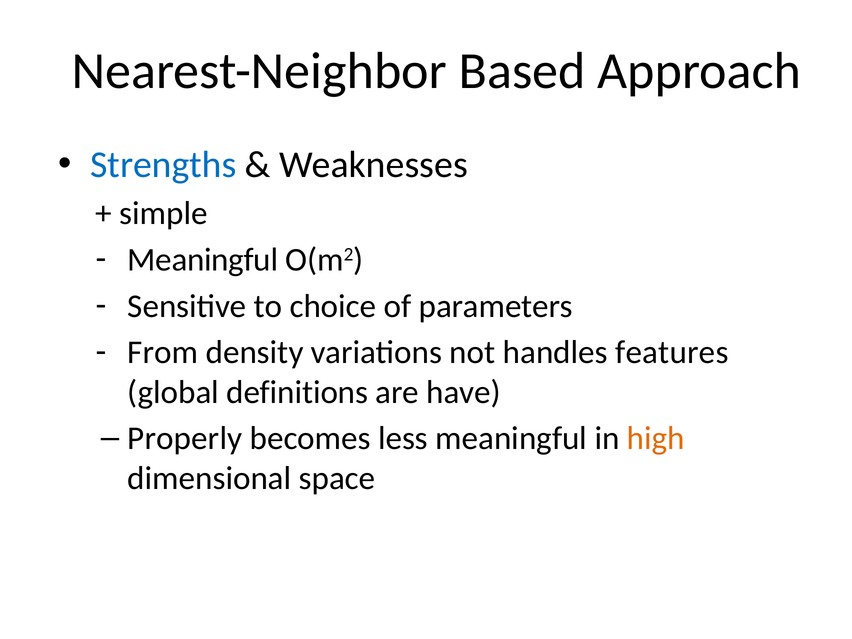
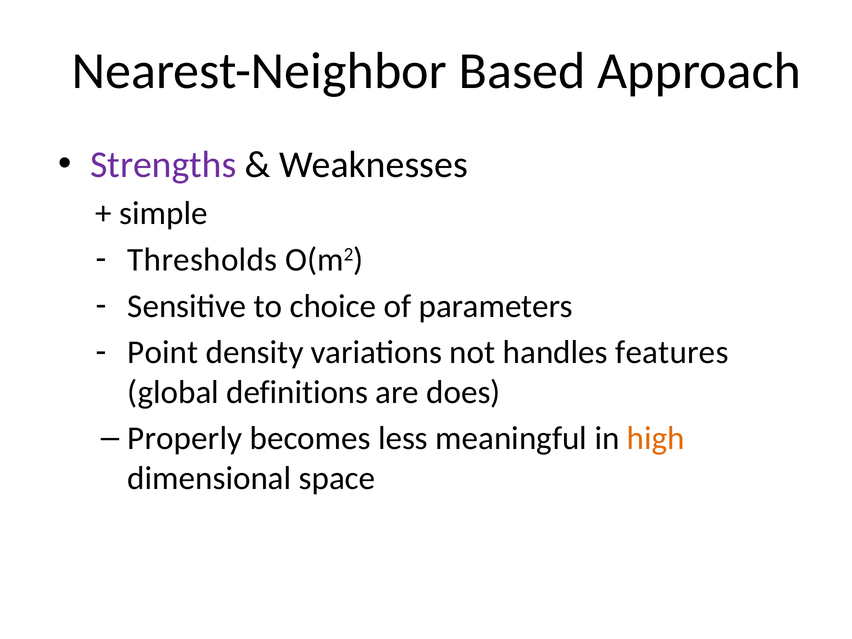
Strengths colour: blue -> purple
Meaningful at (203, 260): Meaningful -> Thresholds
From: From -> Point
have: have -> does
